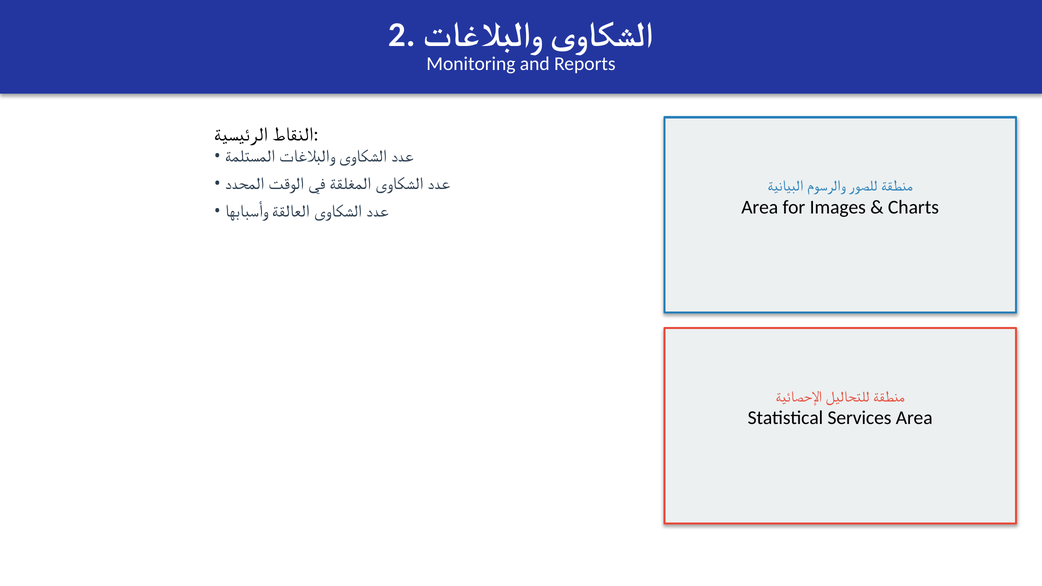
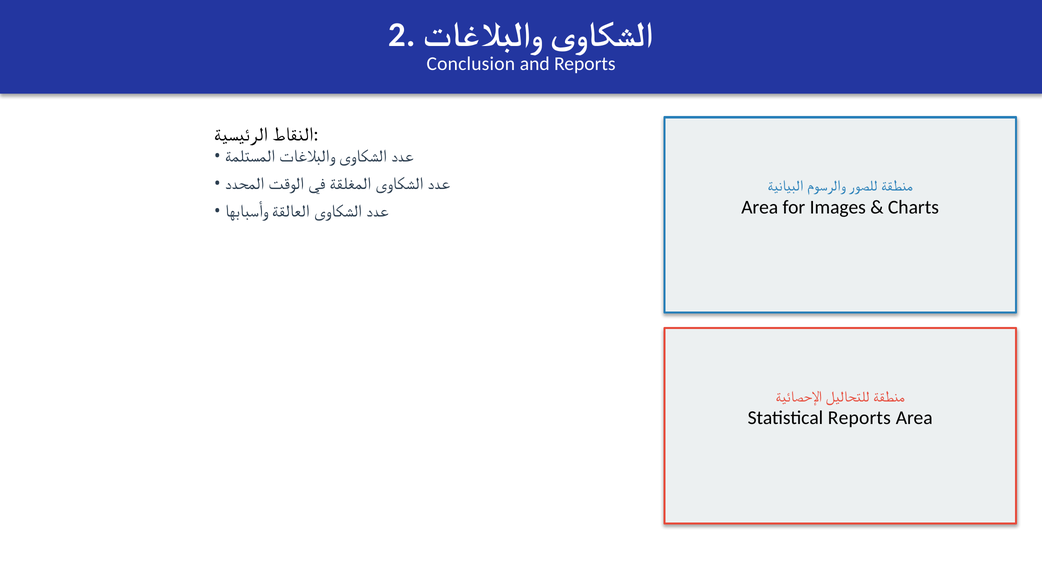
Monitoring: Monitoring -> Conclusion
Statistical Services: Services -> Reports
